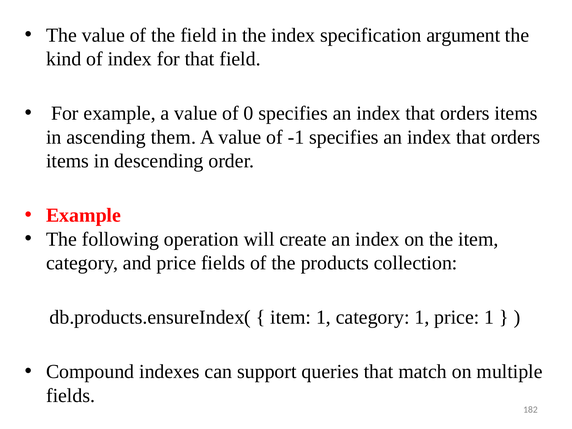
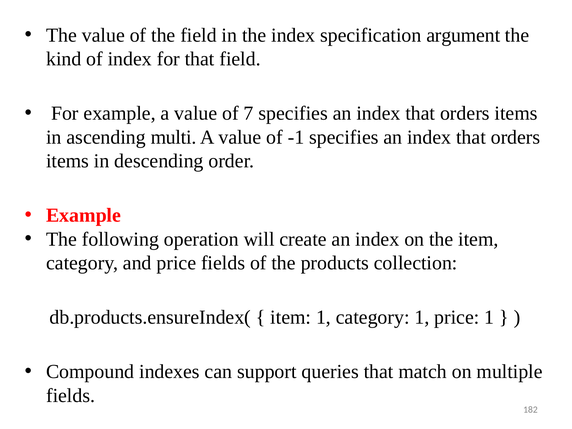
0: 0 -> 7
them: them -> multi
